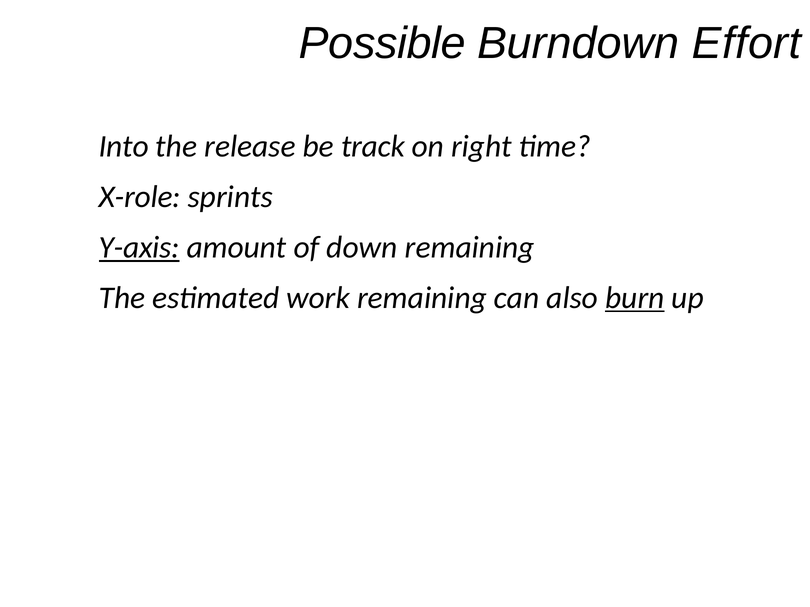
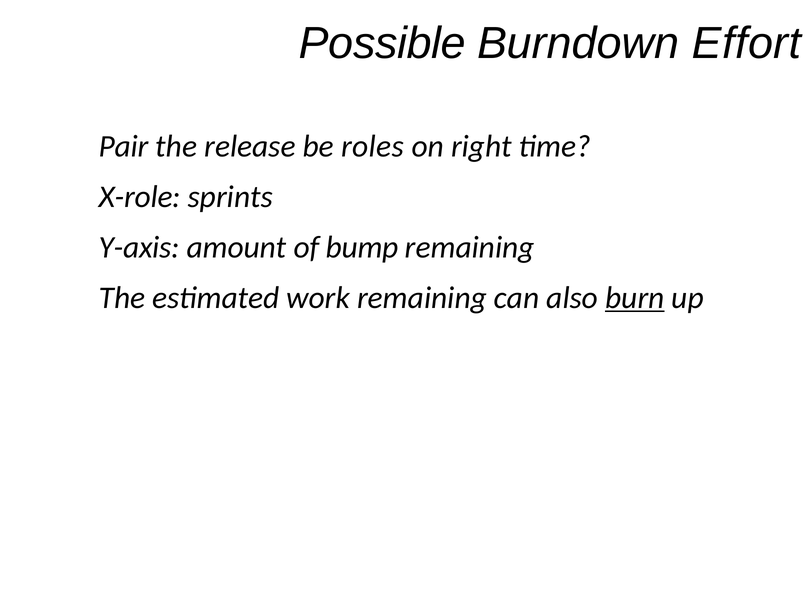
Into: Into -> Pair
track: track -> roles
Y-axis underline: present -> none
down: down -> bump
